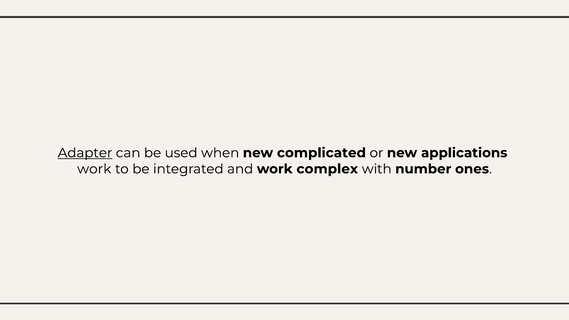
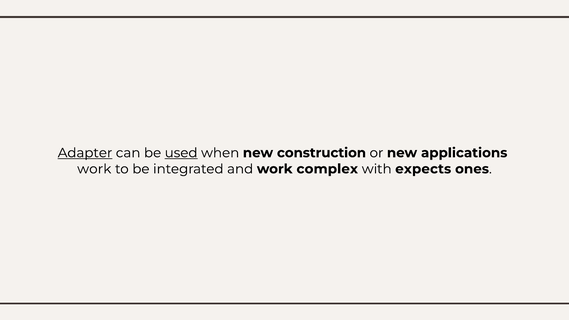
used underline: none -> present
complicated: complicated -> construction
number: number -> expects
